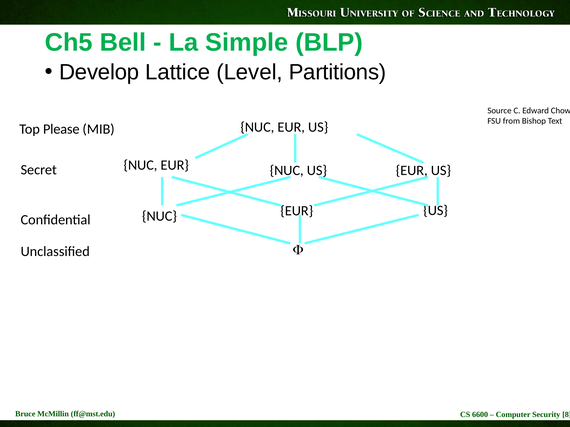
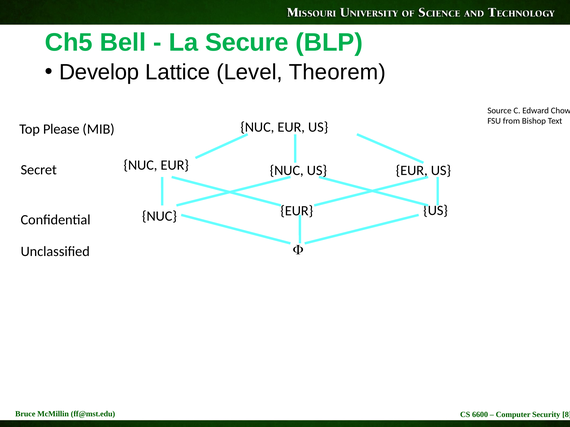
Simple: Simple -> Secure
Partitions: Partitions -> Theorem
